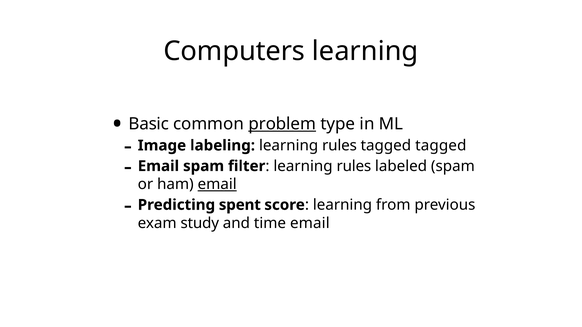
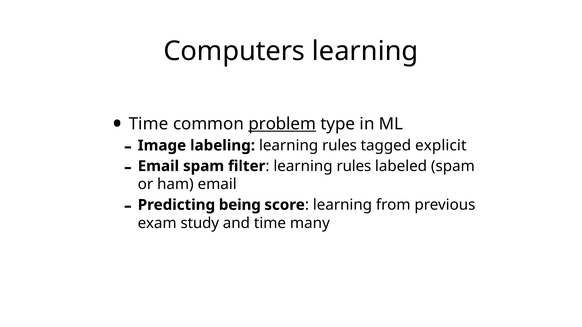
Basic at (149, 124): Basic -> Time
tagged tagged: tagged -> explicit
email at (217, 184) underline: present -> none
spent: spent -> being
time email: email -> many
